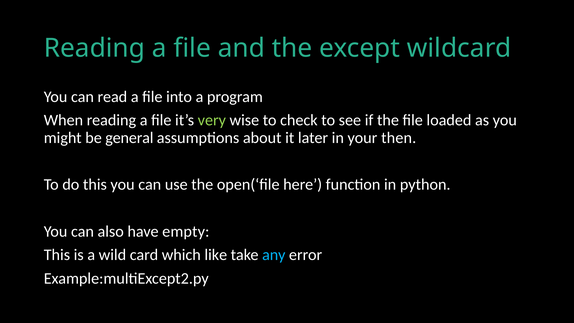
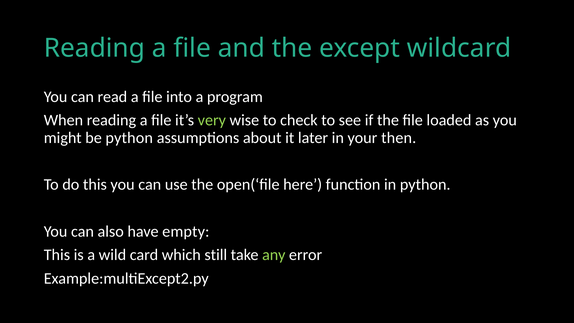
be general: general -> python
like: like -> still
any colour: light blue -> light green
